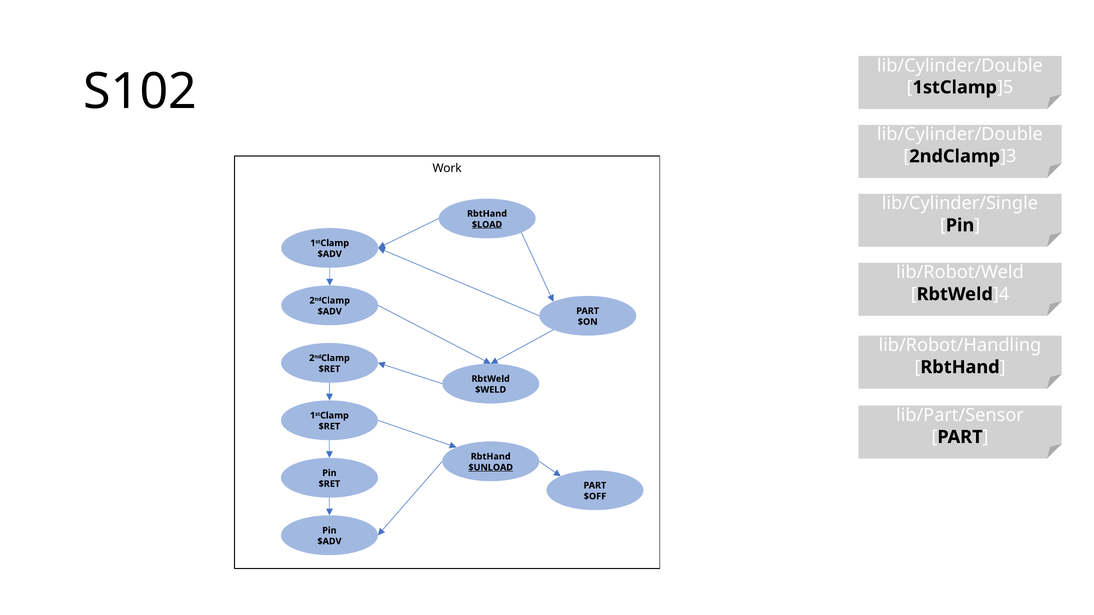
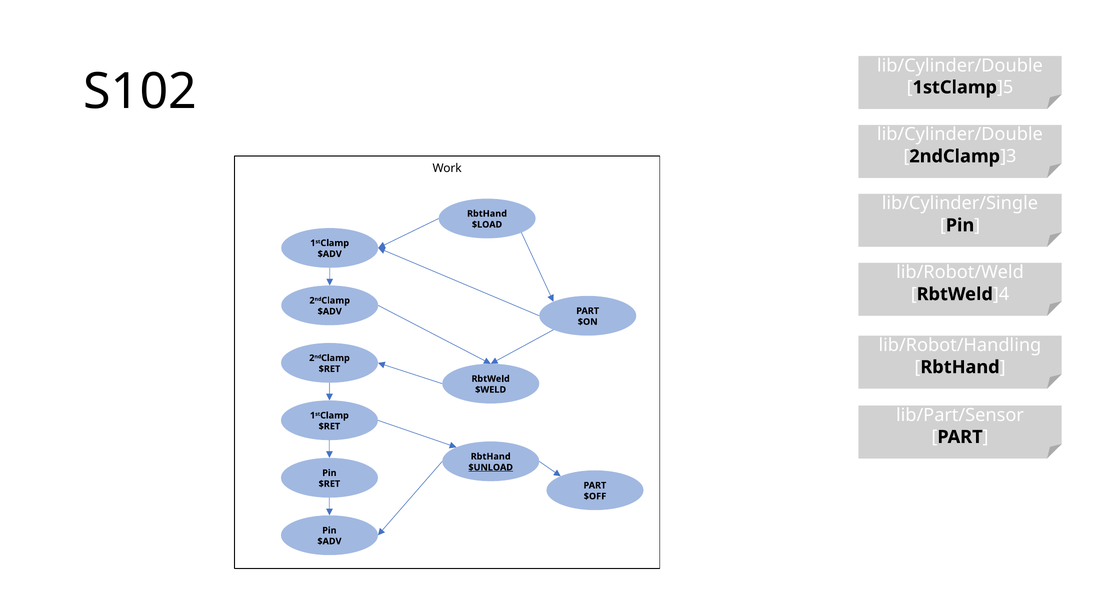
$LOAD underline: present -> none
